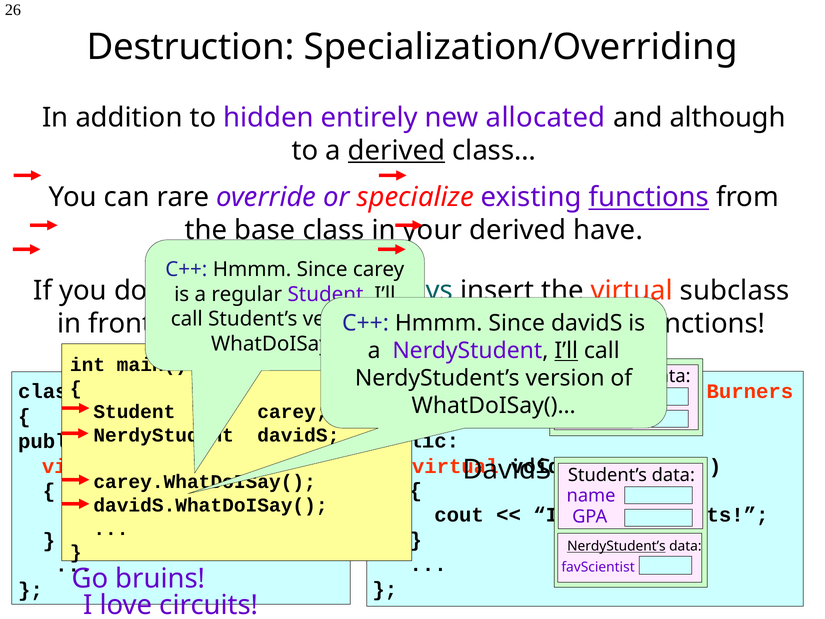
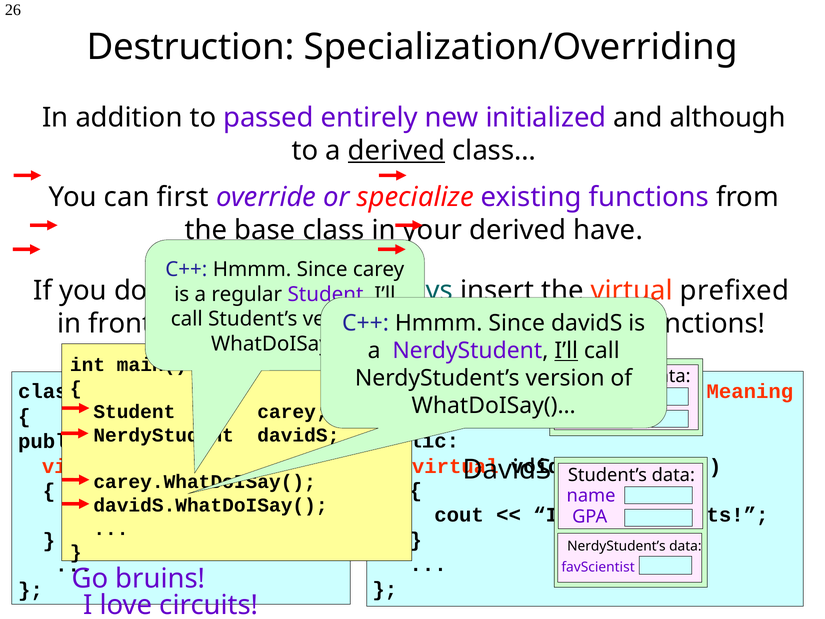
hidden: hidden -> passed
allocated: allocated -> initialized
rare: rare -> first
functions at (649, 197) underline: present -> none
subclass: subclass -> prefixed
Burners: Burners -> Meaning
NerdyStudent’s at (616, 546) underline: present -> none
